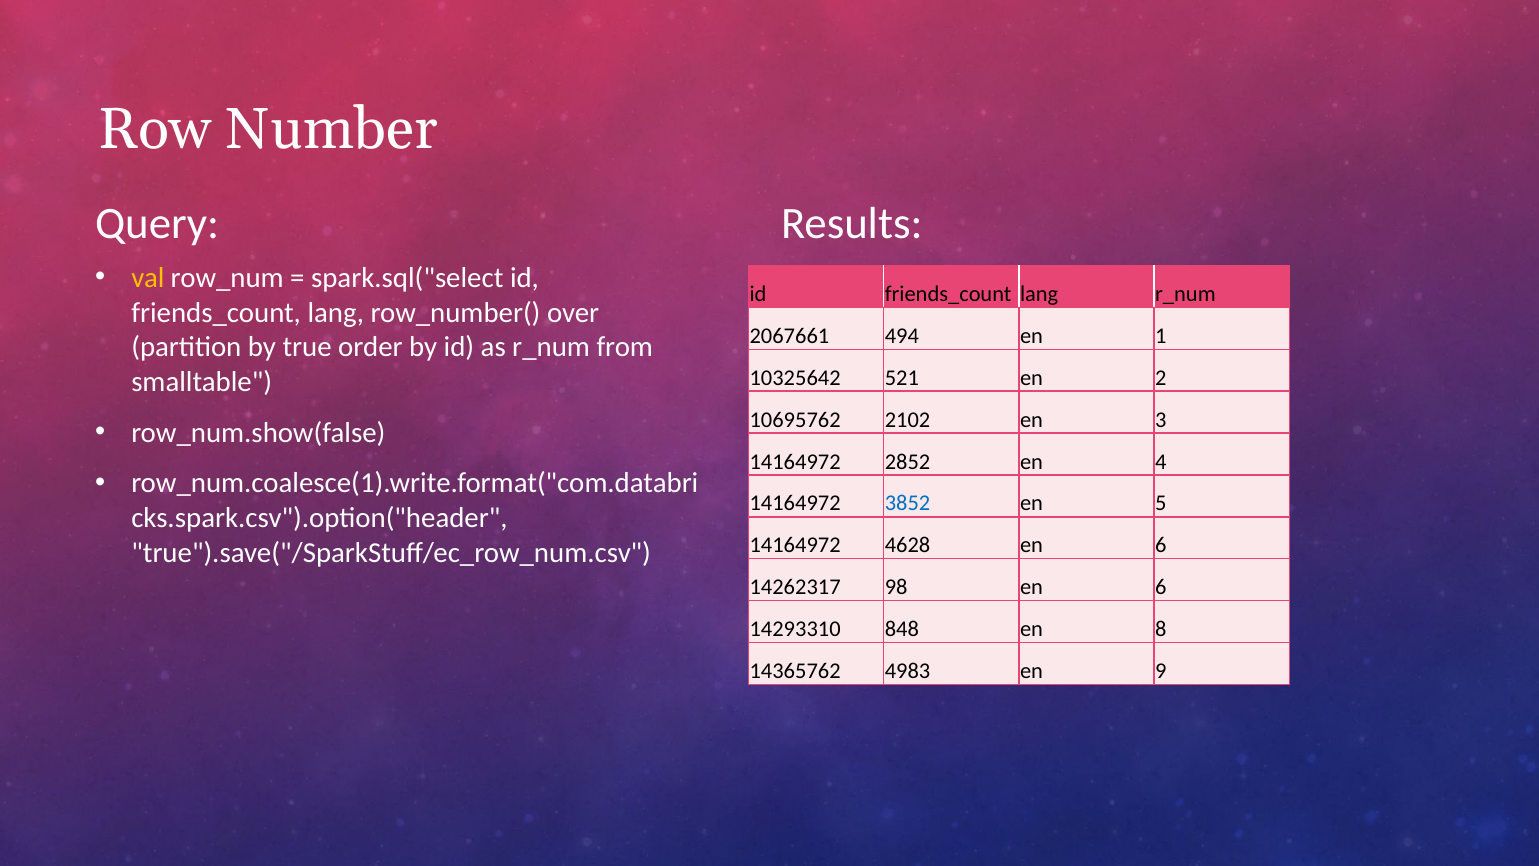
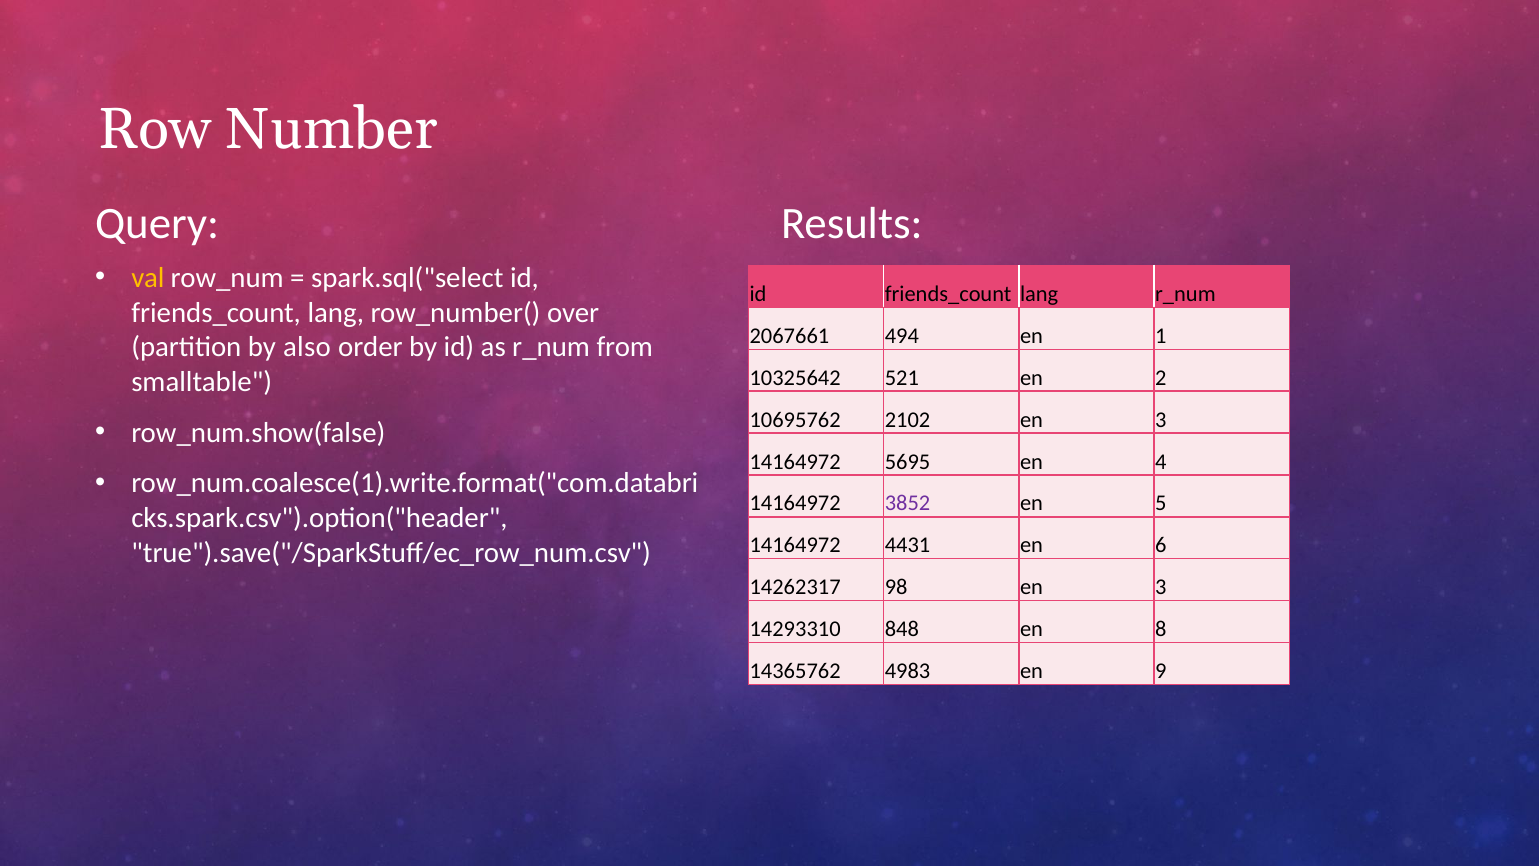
true: true -> also
2852: 2852 -> 5695
3852 colour: blue -> purple
4628: 4628 -> 4431
98 en 6: 6 -> 3
